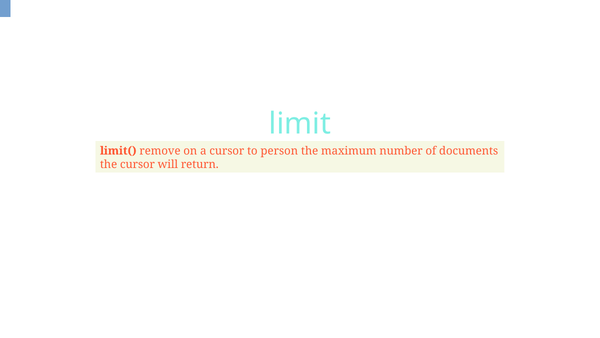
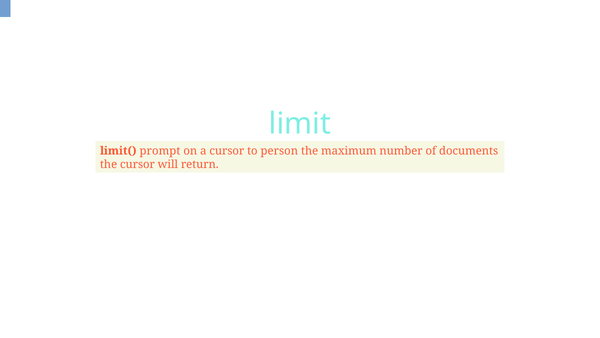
remove: remove -> prompt
